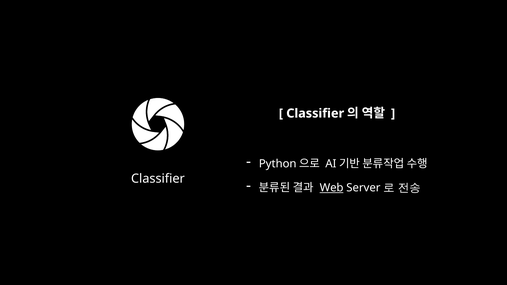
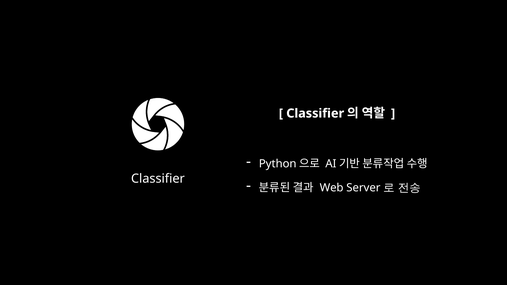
Web underline: present -> none
